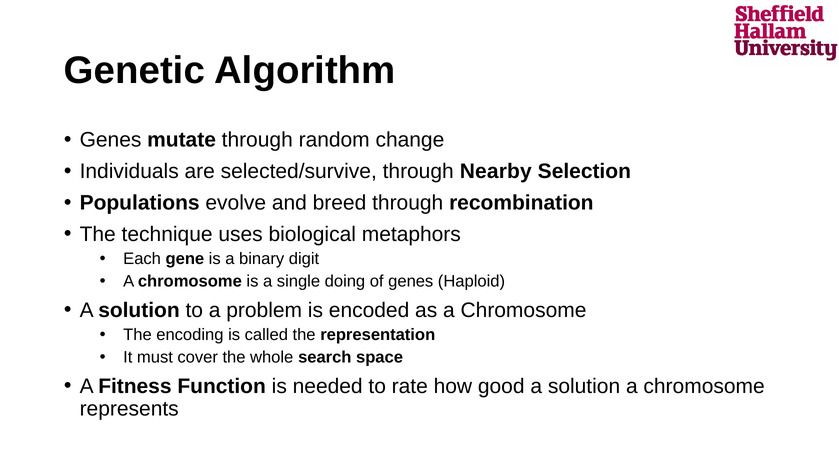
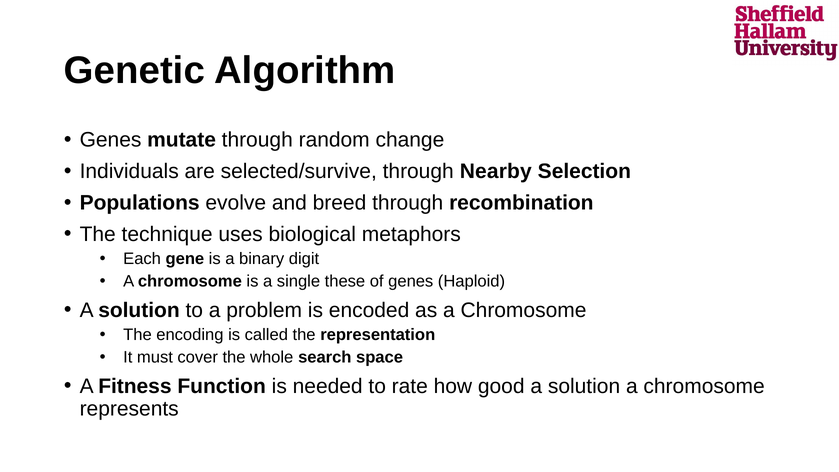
doing: doing -> these
